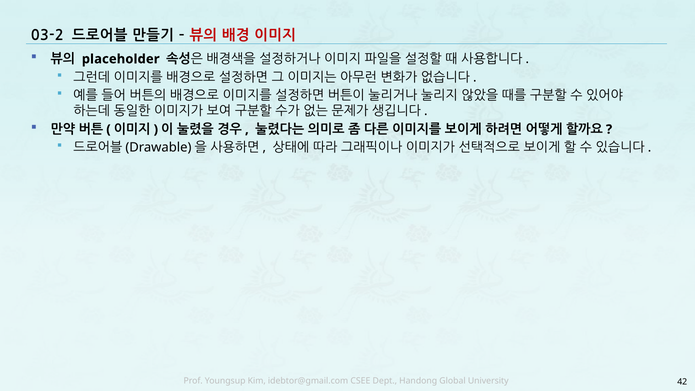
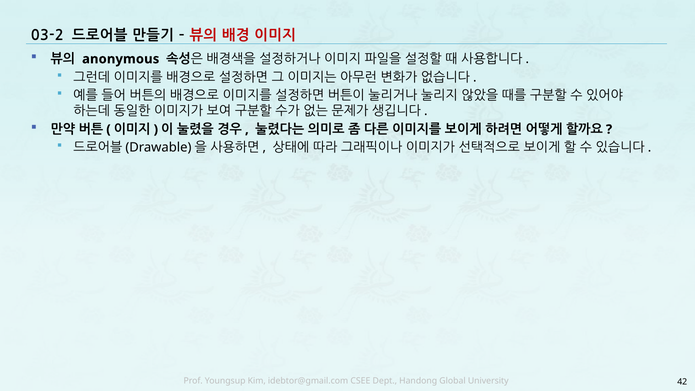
placeholder: placeholder -> anonymous
